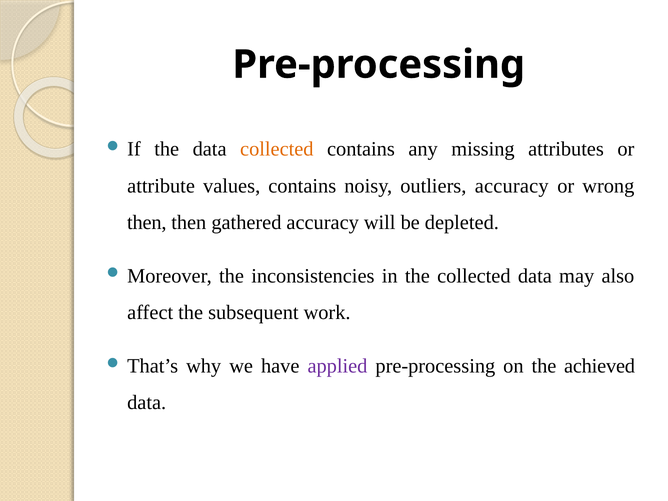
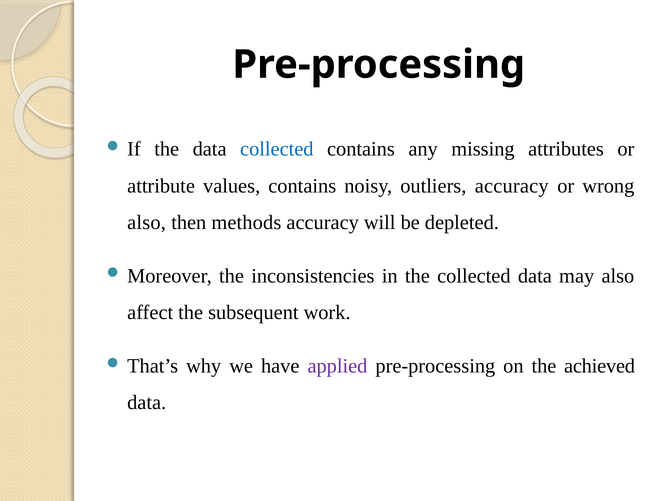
collected at (277, 149) colour: orange -> blue
then at (147, 223): then -> also
gathered: gathered -> methods
